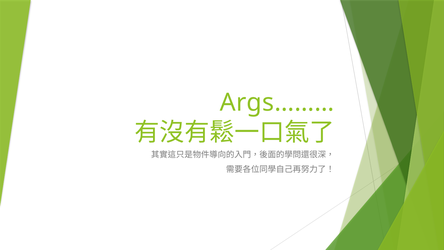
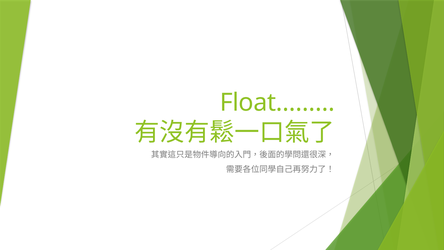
Args………: Args……… -> Float………
